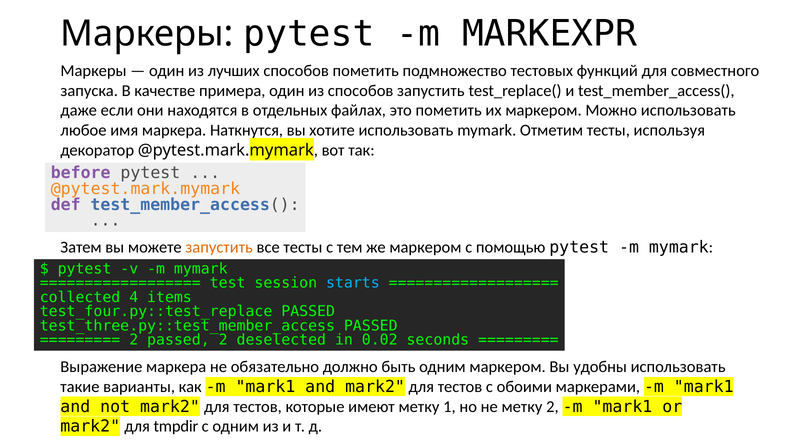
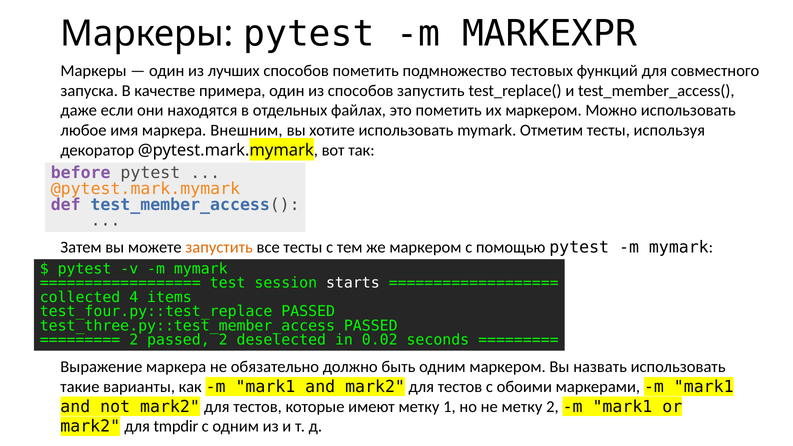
Наткнутся: Наткнутся -> Внешним
starts colour: light blue -> white
удобны: удобны -> назвать
